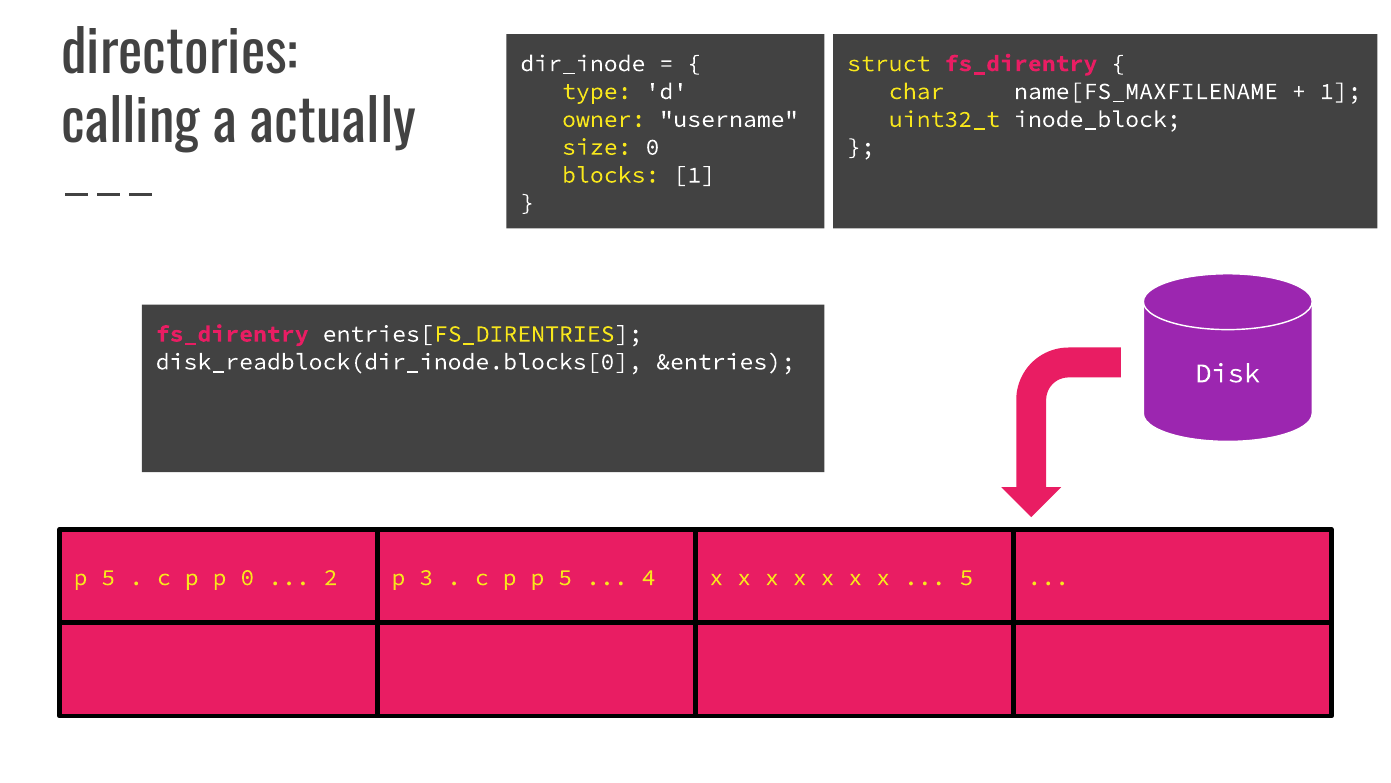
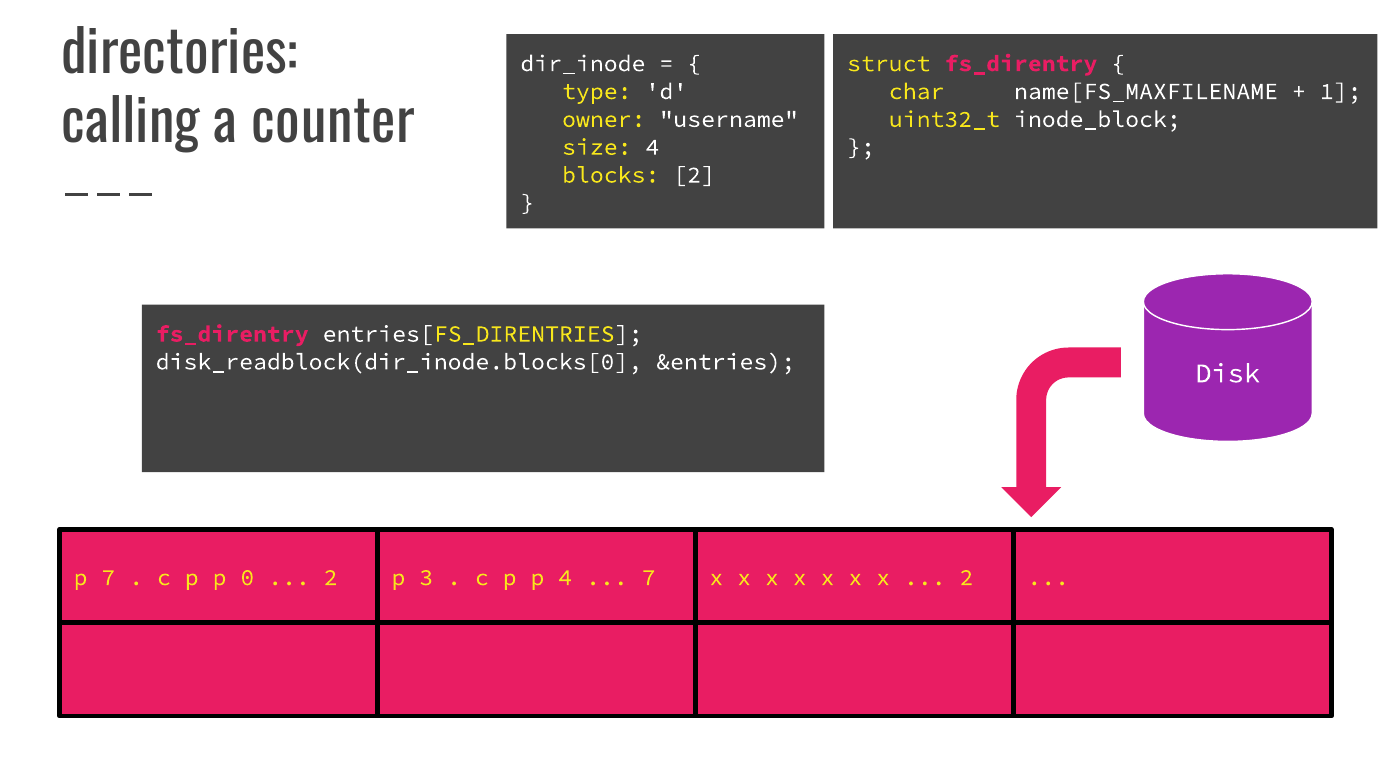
actually: actually -> counter
size 0: 0 -> 4
blocks 1: 1 -> 2
5 at (108, 577): 5 -> 7
p p 5: 5 -> 4
4 at (649, 577): 4 -> 7
5 at (967, 577): 5 -> 2
